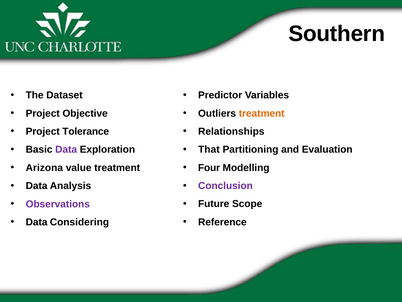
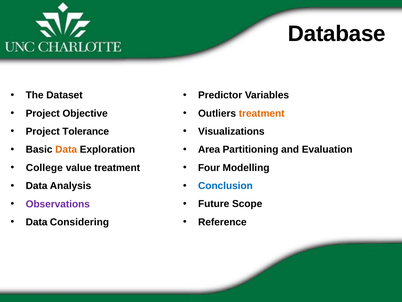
Southern: Southern -> Database
Relationships: Relationships -> Visualizations
That: That -> Area
Data at (66, 149) colour: purple -> orange
Arizona: Arizona -> College
Conclusion colour: purple -> blue
